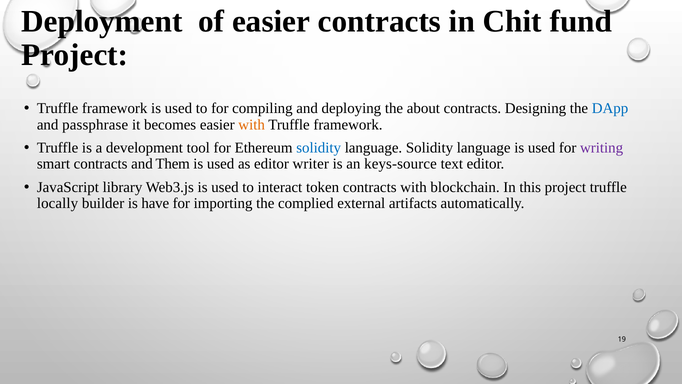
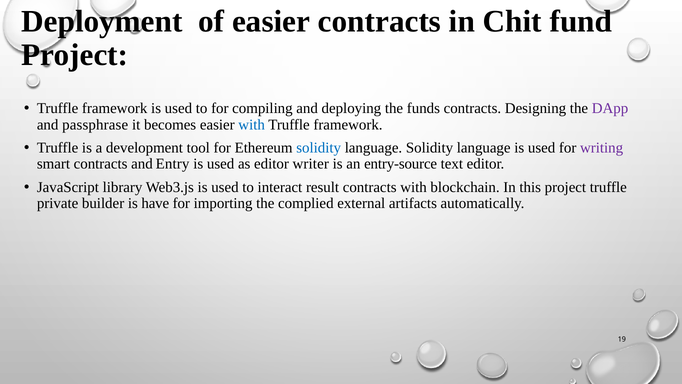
about: about -> funds
DApp colour: blue -> purple
with at (252, 125) colour: orange -> blue
Them: Them -> Entry
keys-source: keys-source -> entry-source
token: token -> result
locally: locally -> private
